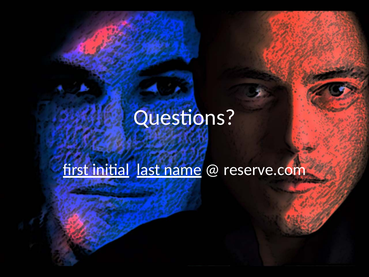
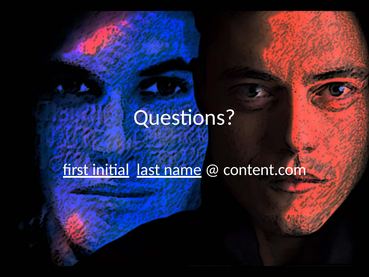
reserve.com: reserve.com -> content.com
